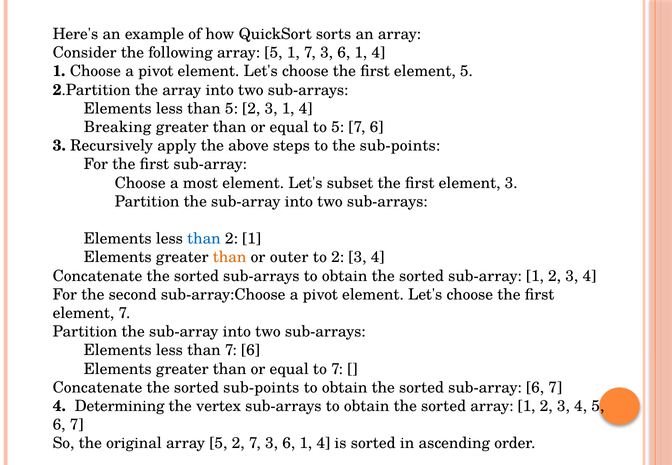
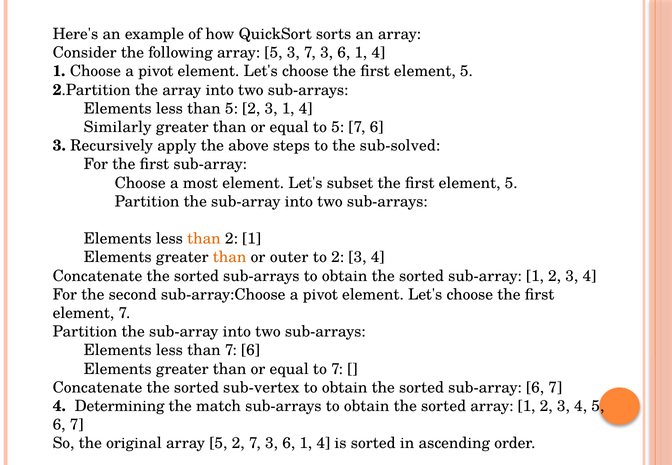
5 1: 1 -> 3
Breaking: Breaking -> Similarly
the sub-points: sub-points -> sub-solved
3 at (511, 183): 3 -> 5
than at (204, 239) colour: blue -> orange
sorted sub-points: sub-points -> sub-vertex
vertex: vertex -> match
